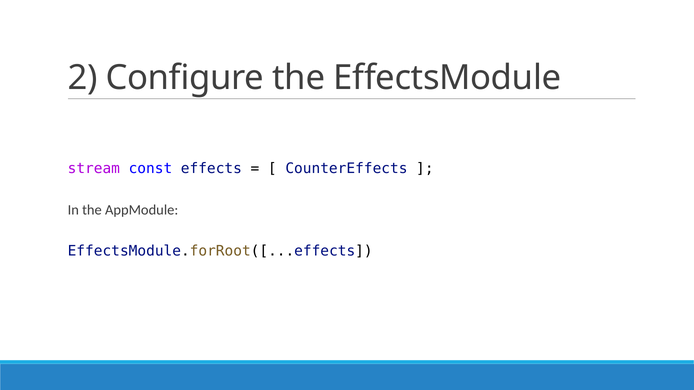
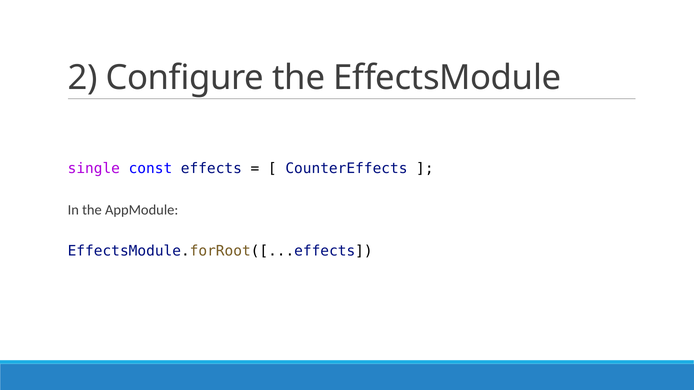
stream: stream -> single
